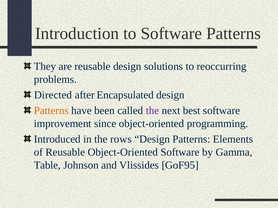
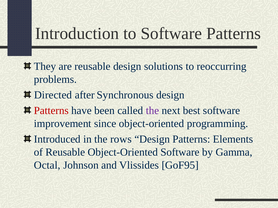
Encapsulated: Encapsulated -> Synchronous
Patterns at (51, 111) colour: orange -> red
Table: Table -> Octal
